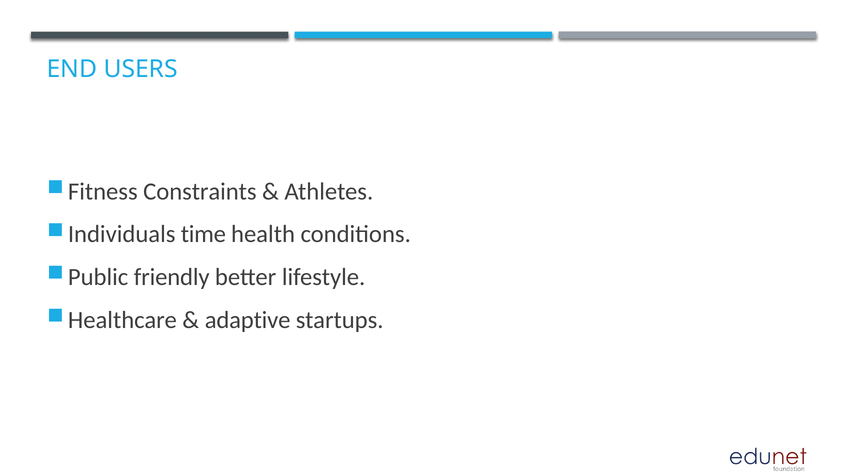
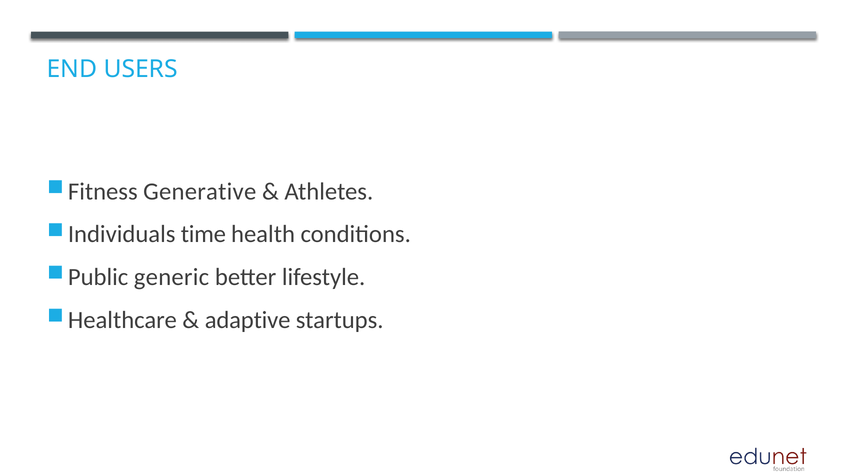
Constraints: Constraints -> Generative
friendly: friendly -> generic
